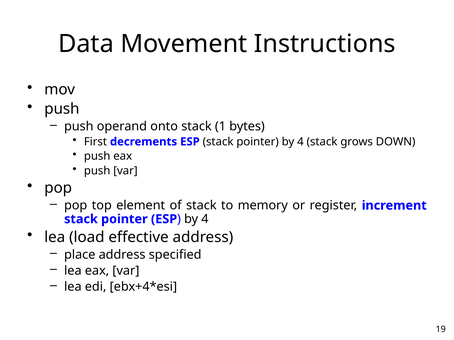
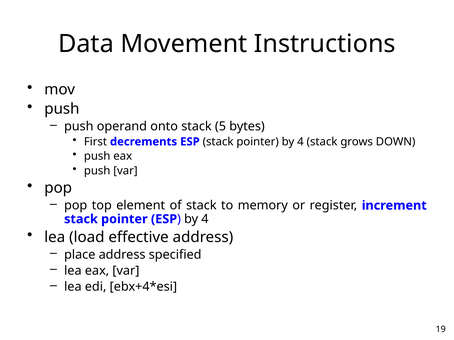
1: 1 -> 5
